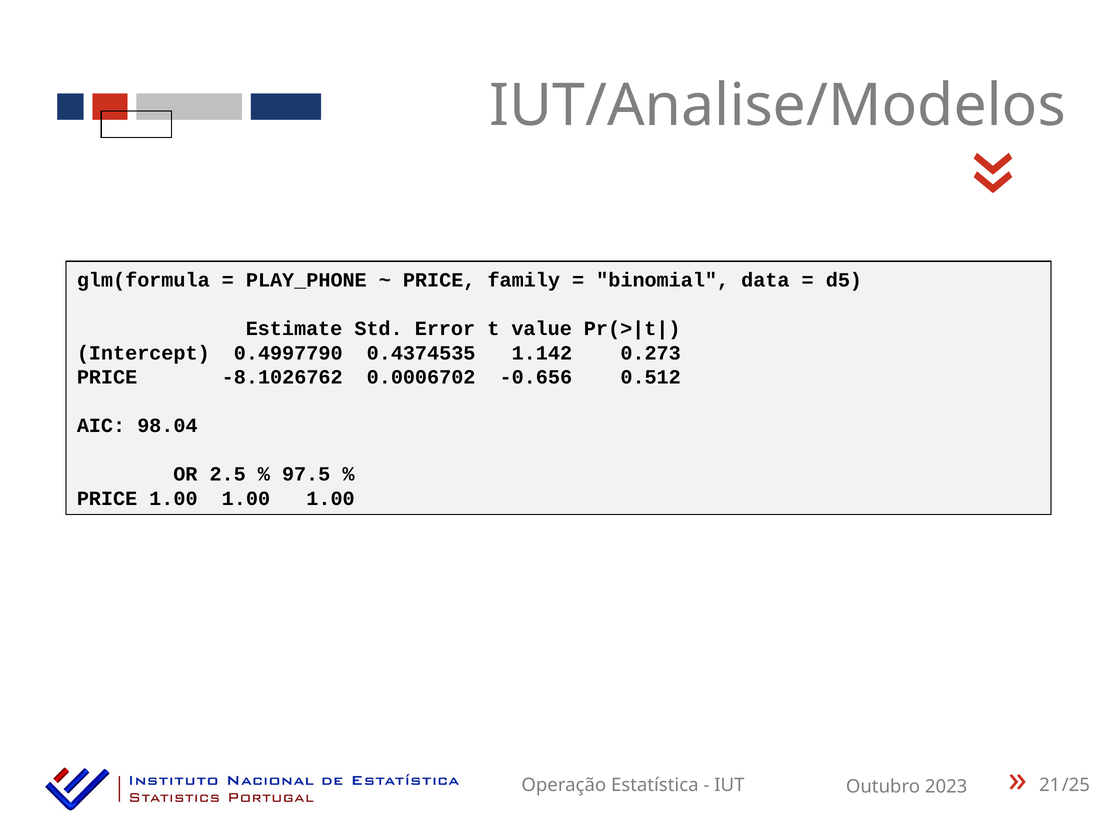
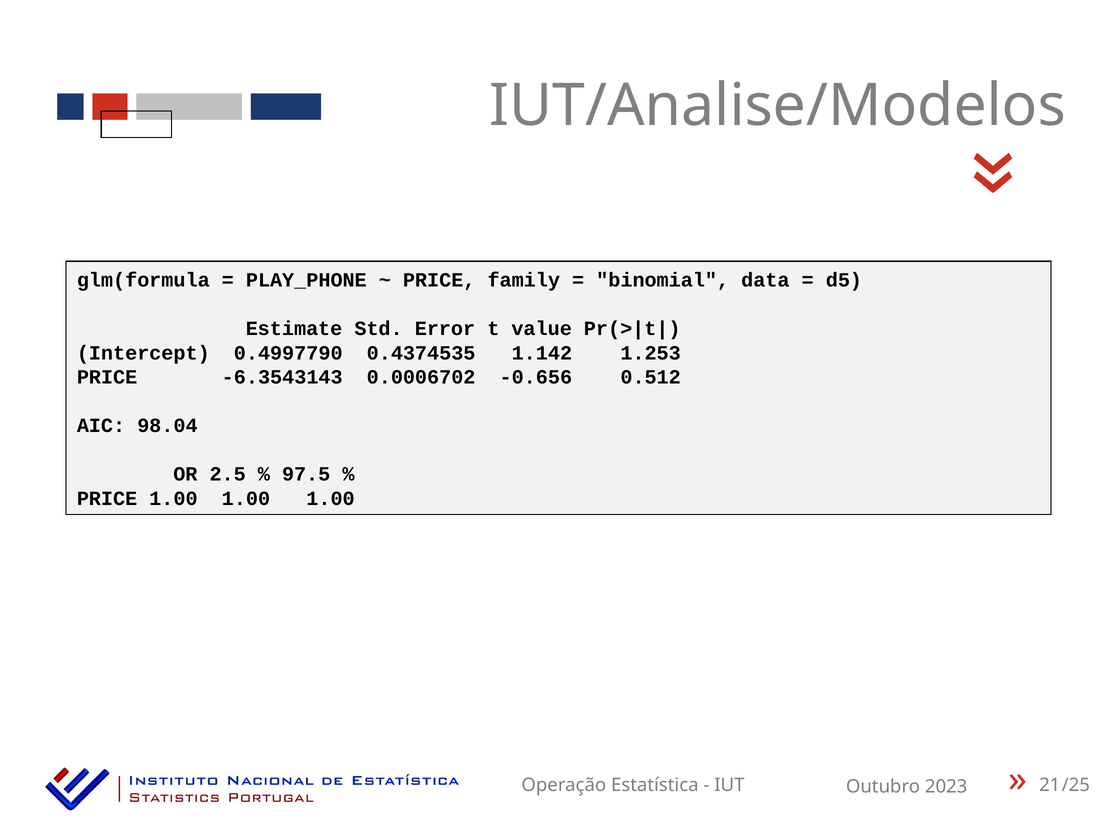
0.273: 0.273 -> 1.253
-8.1026762: -8.1026762 -> -6.3543143
